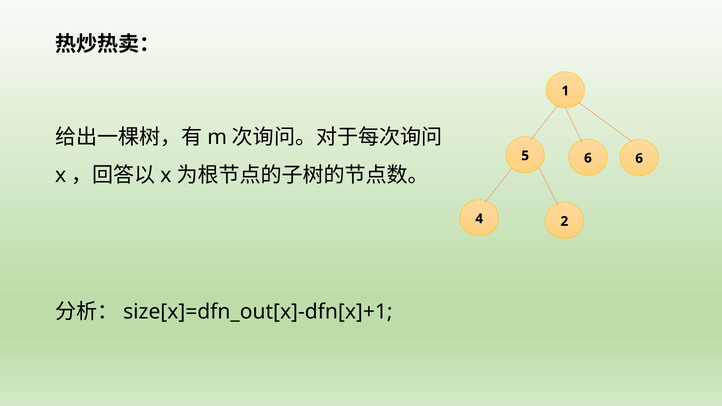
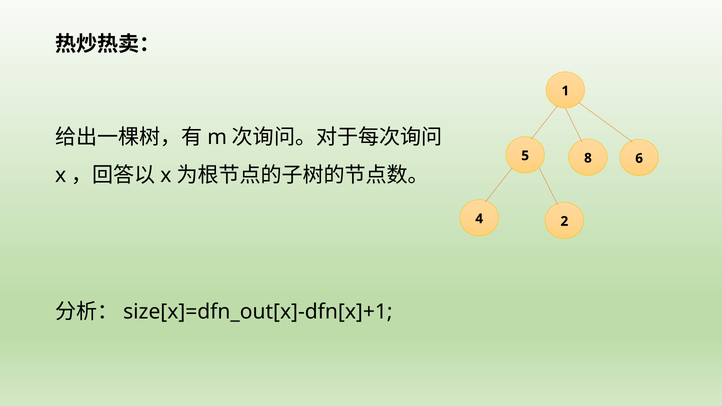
5 6: 6 -> 8
